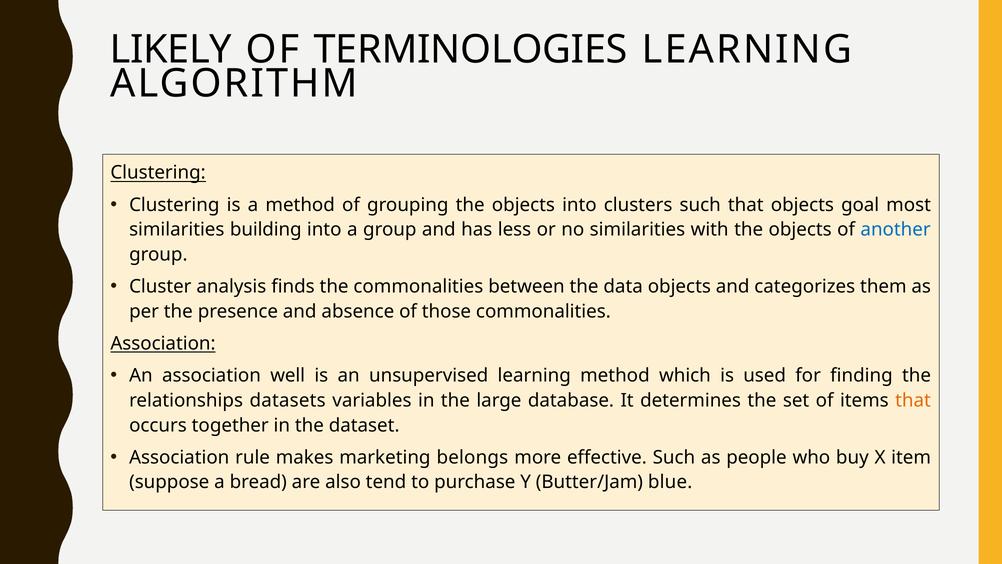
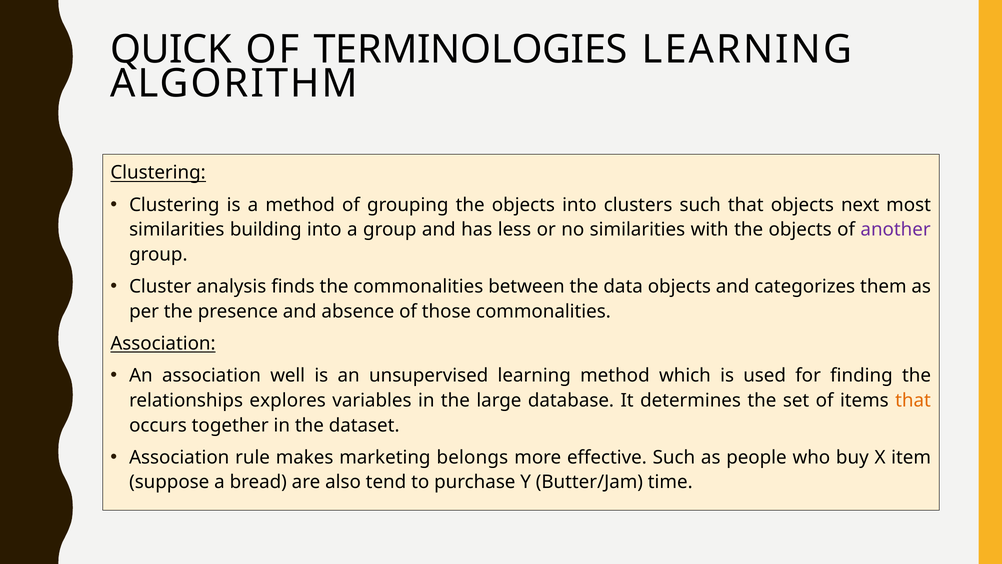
LIKELY: LIKELY -> QUICK
goal: goal -> next
another colour: blue -> purple
datasets: datasets -> explores
blue: blue -> time
